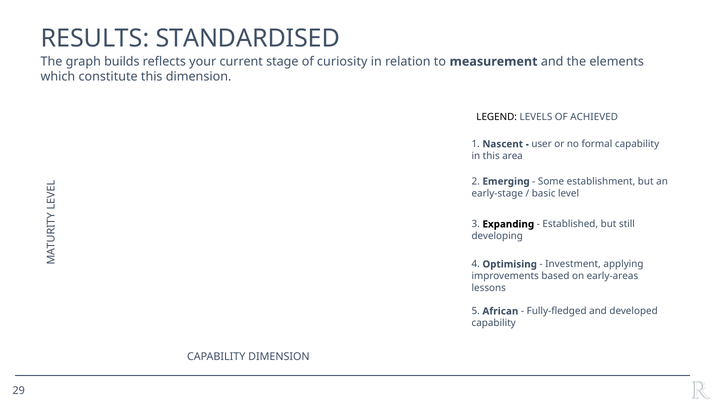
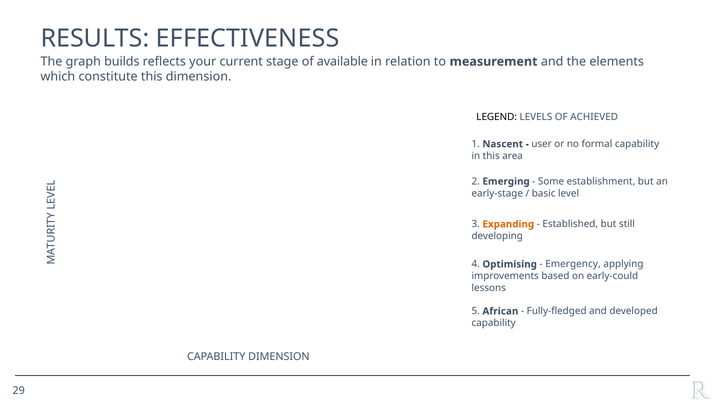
STANDARDISED: STANDARDISED -> EFFECTIVENESS
curiosity: curiosity -> available
Expanding colour: black -> orange
Investment: Investment -> Emergency
early-areas: early-areas -> early-could
